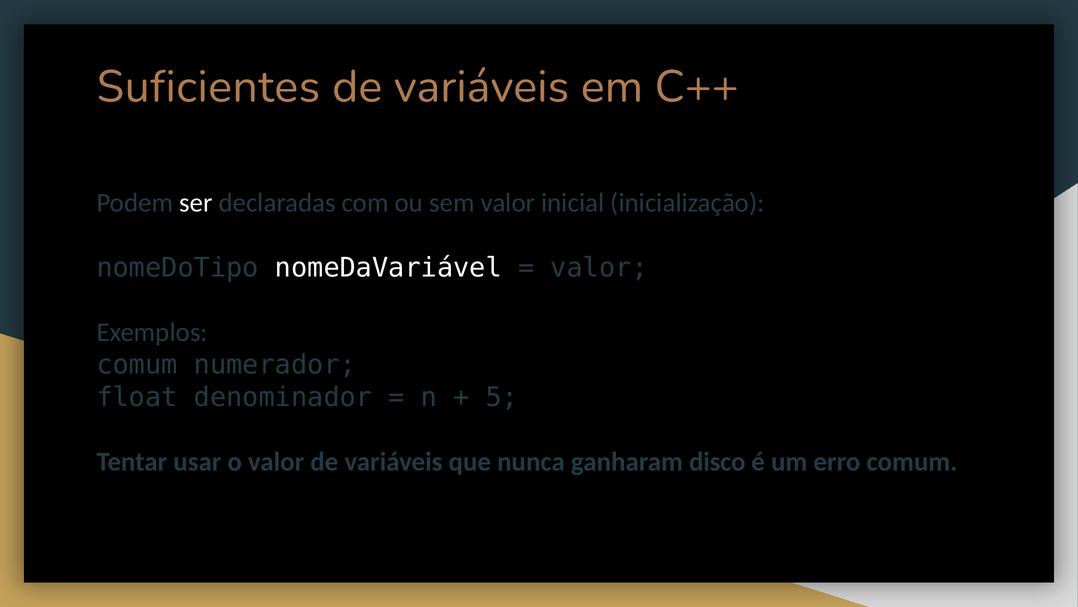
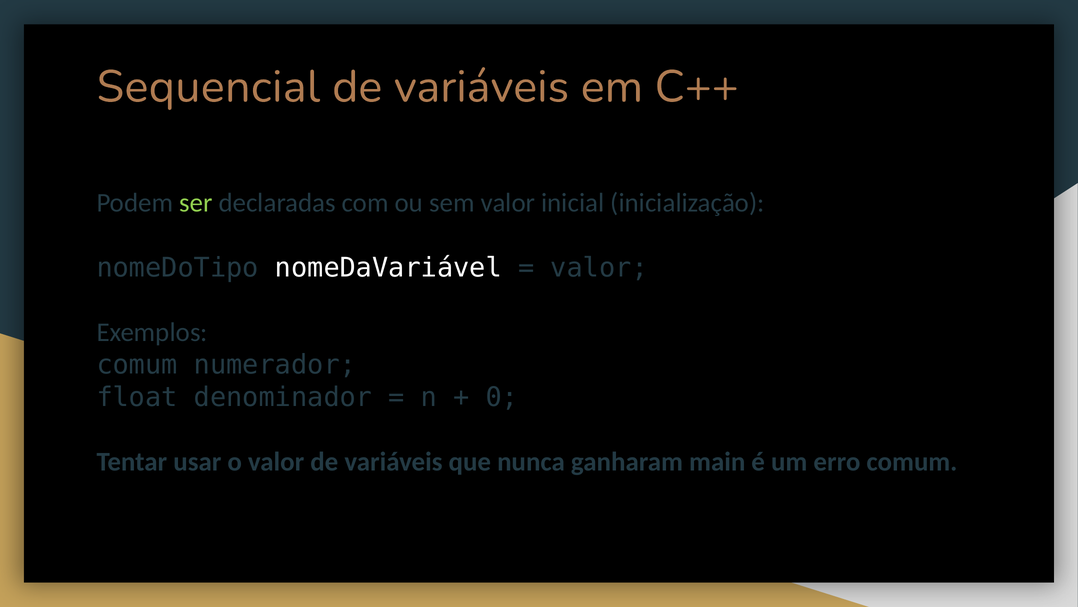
Suficientes: Suficientes -> Sequencial
ser colour: white -> light green
5: 5 -> 0
disco: disco -> main
